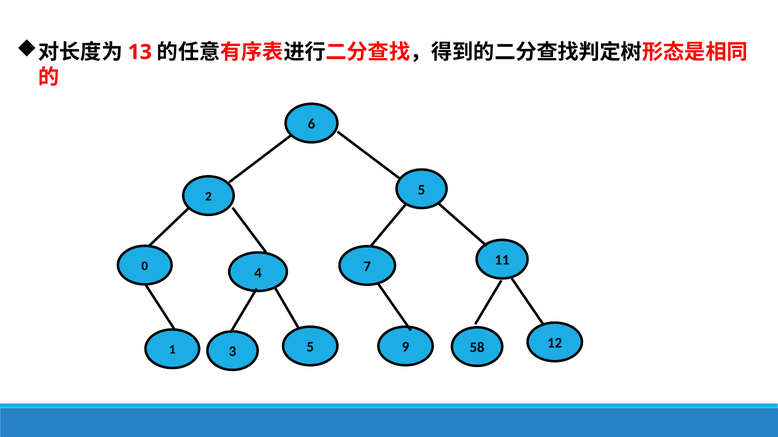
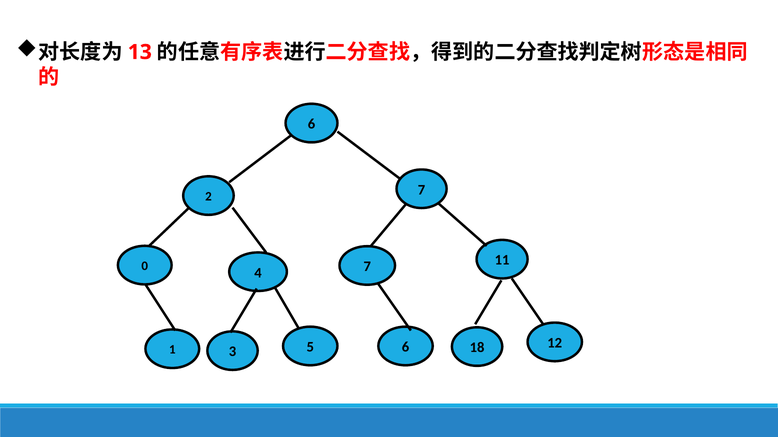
2 5: 5 -> 7
58: 58 -> 18
3 9: 9 -> 6
